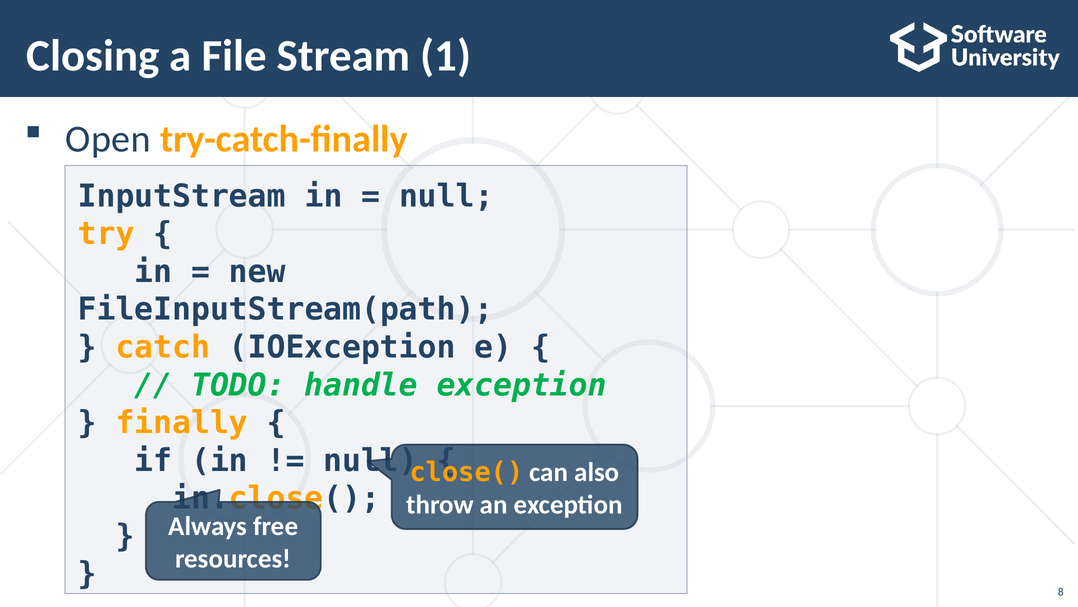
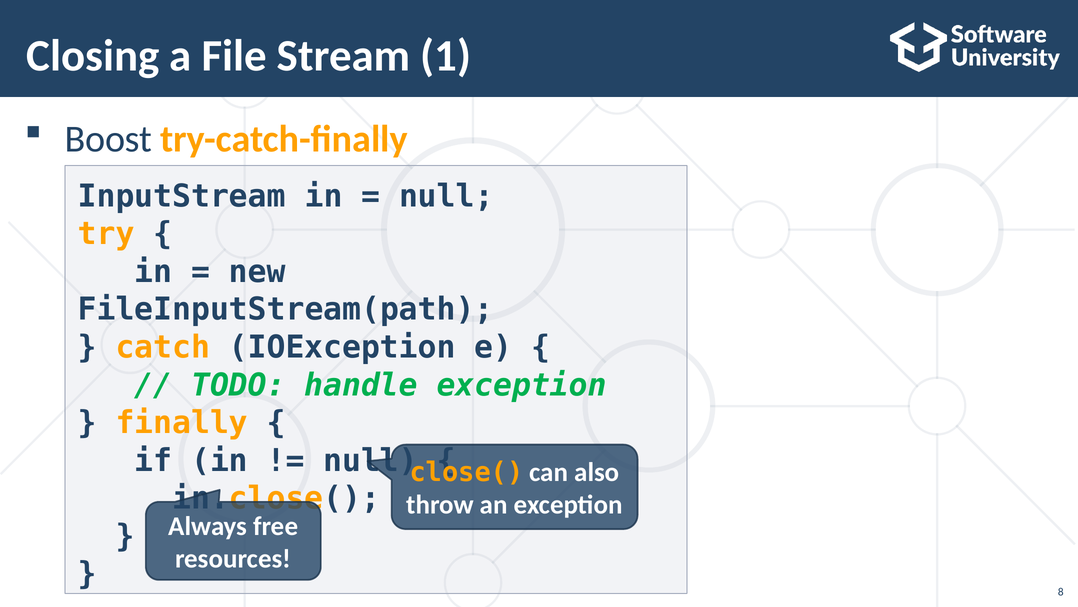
Open: Open -> Boost
